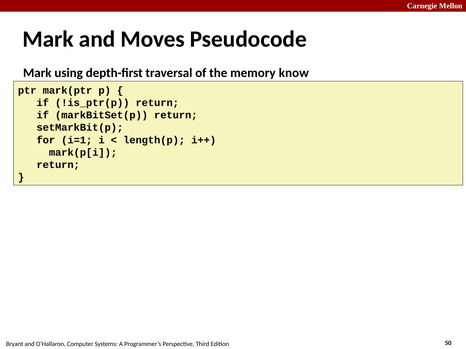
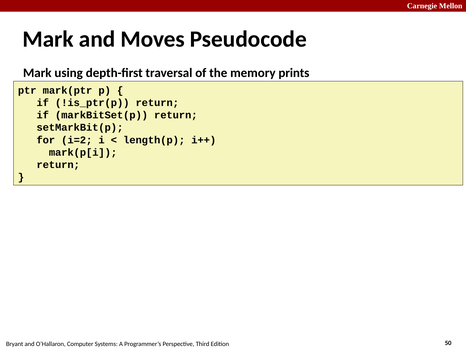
know: know -> prints
i=1: i=1 -> i=2
